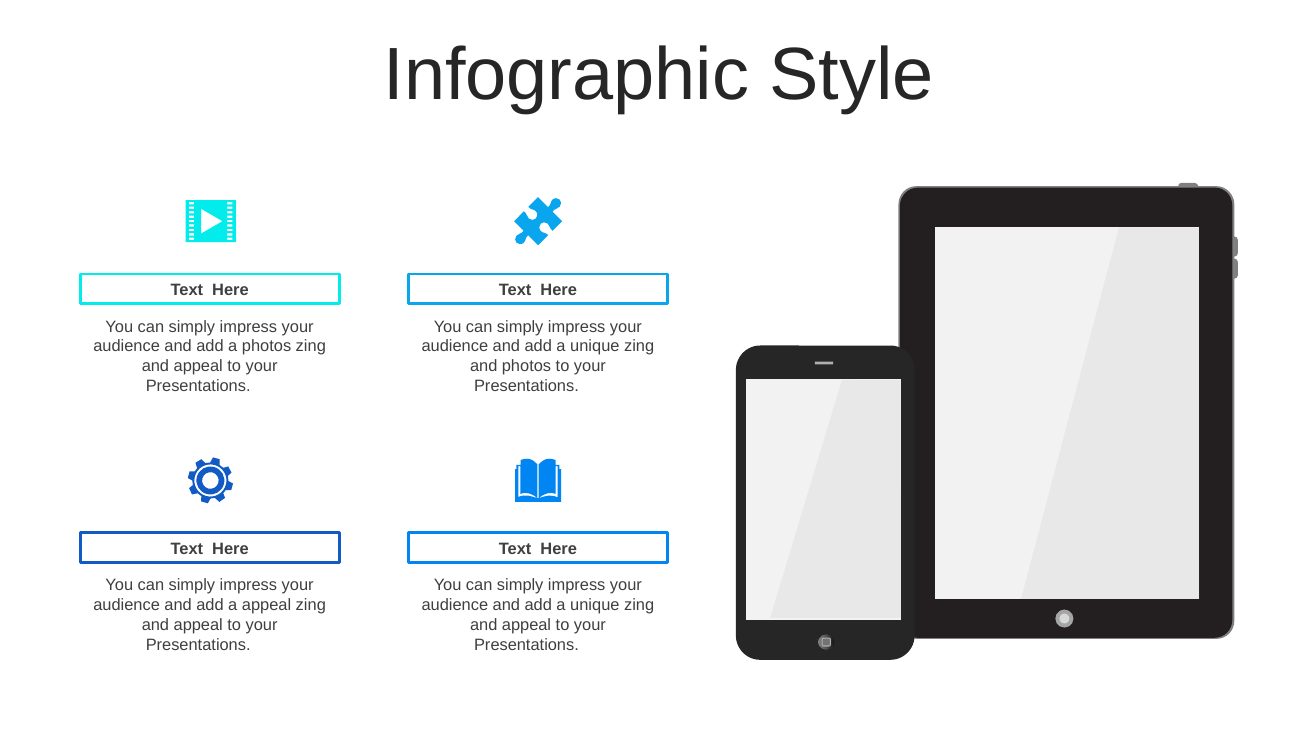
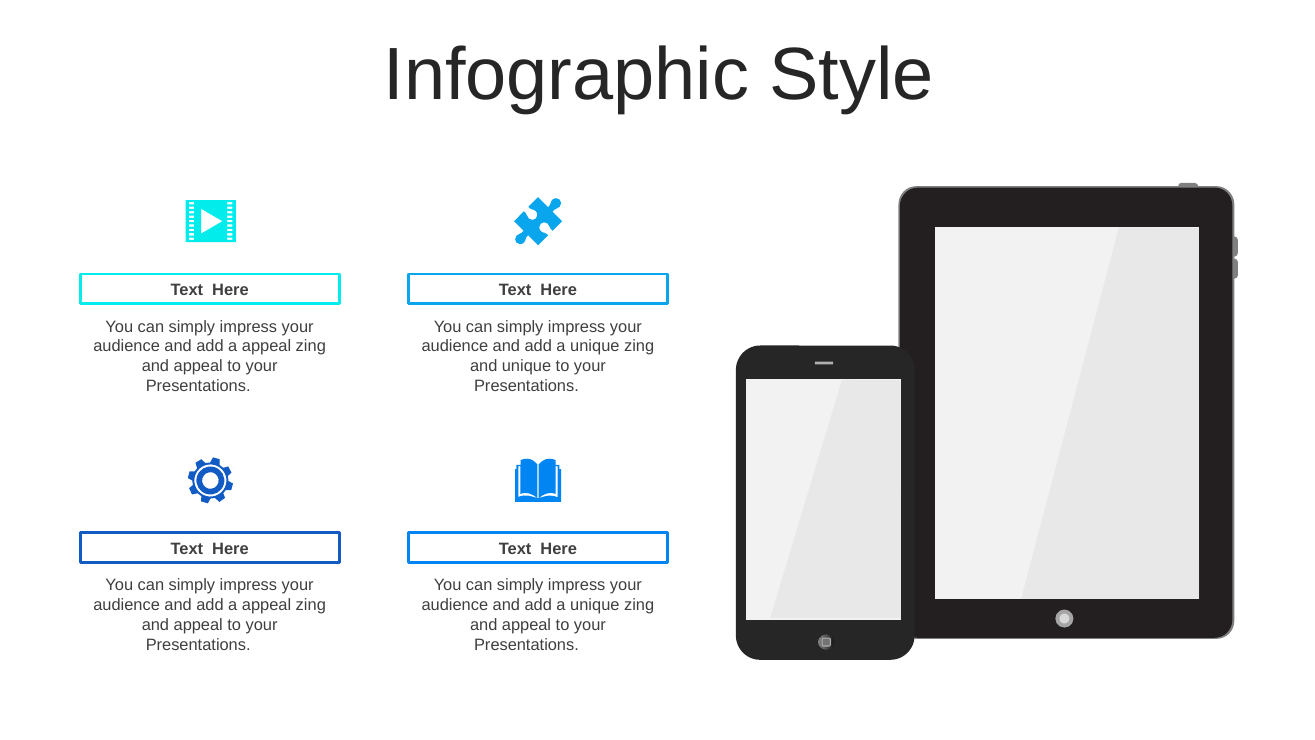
photos at (267, 346): photos -> appeal
and photos: photos -> unique
